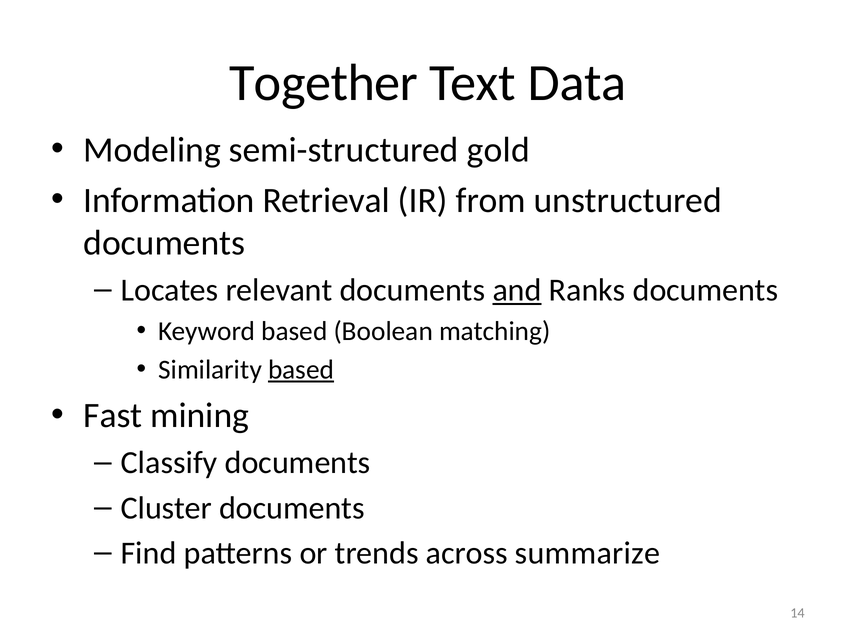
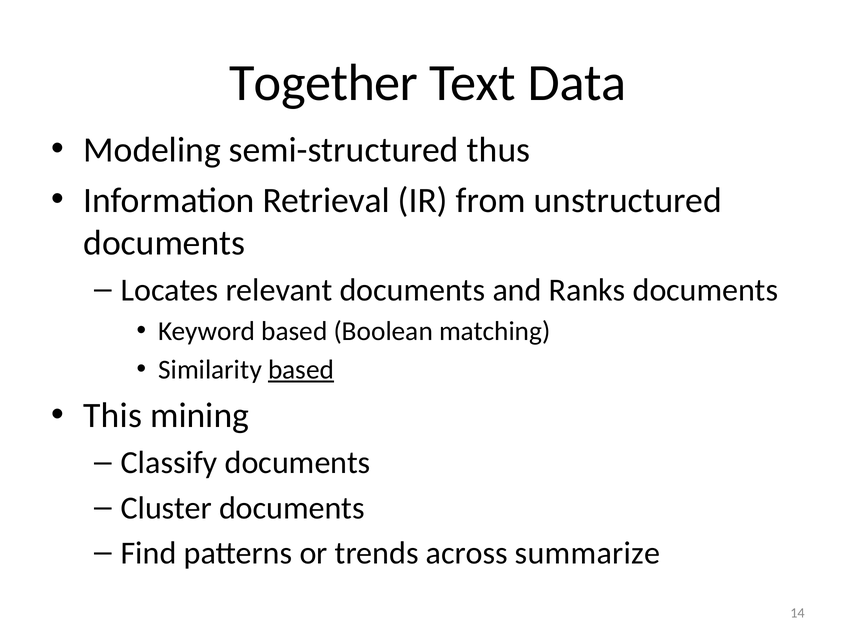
gold: gold -> thus
and underline: present -> none
Fast: Fast -> This
